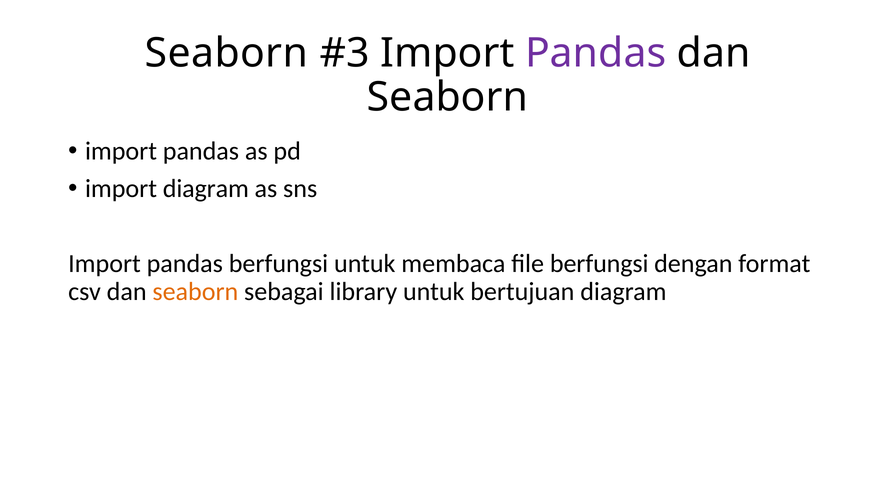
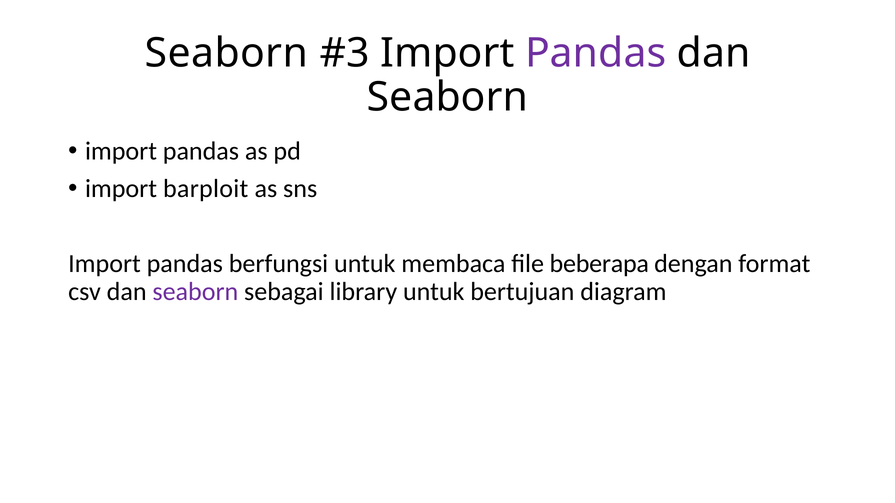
import diagram: diagram -> barploit
file berfungsi: berfungsi -> beberapa
seaborn at (195, 292) colour: orange -> purple
